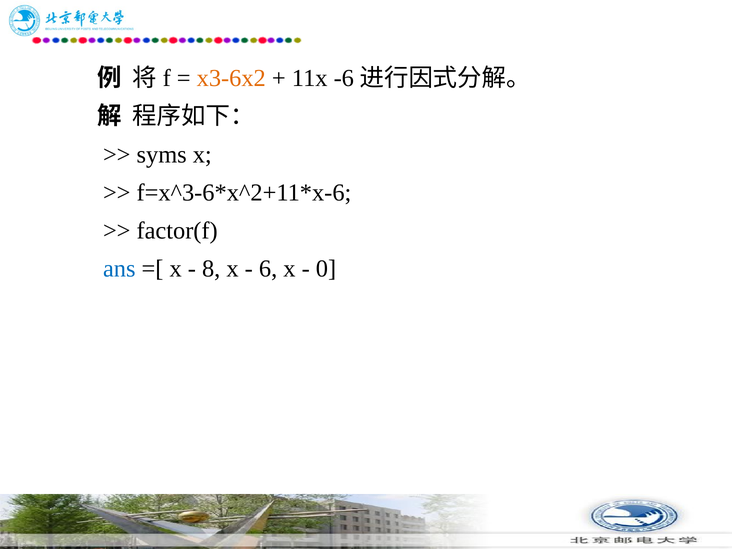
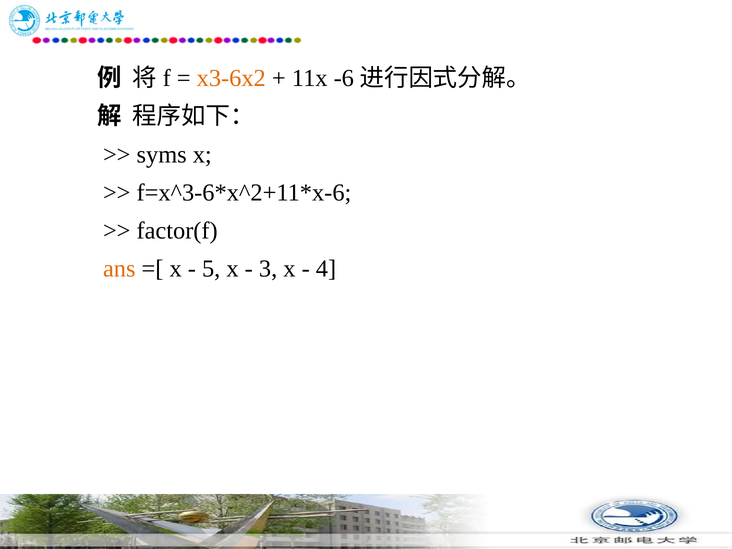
ans colour: blue -> orange
8: 8 -> 5
6: 6 -> 3
0: 0 -> 4
